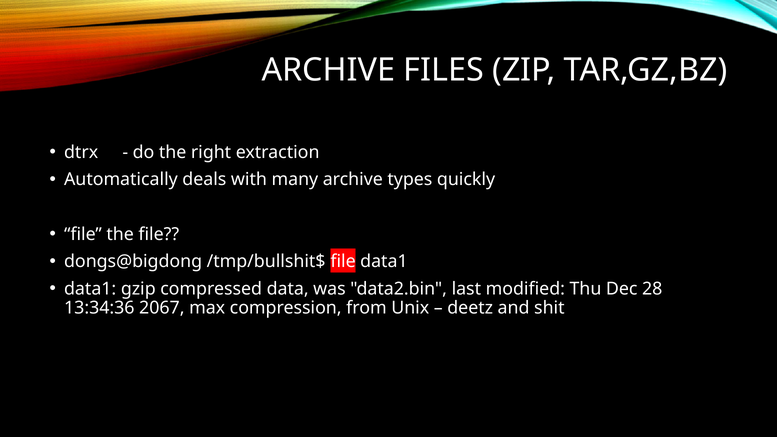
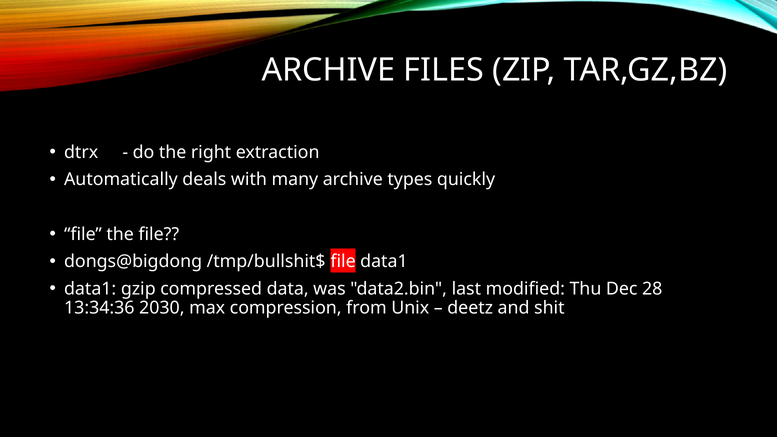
2067: 2067 -> 2030
